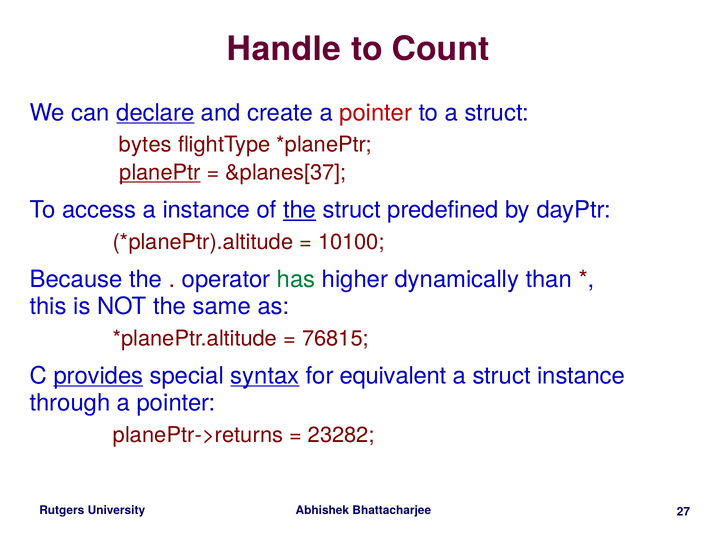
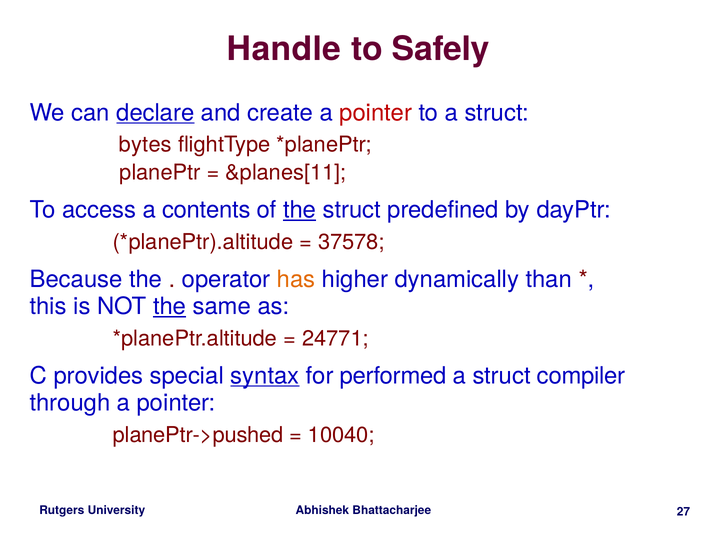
Count: Count -> Safely
planePtr underline: present -> none
&planes[37: &planes[37 -> &planes[11
a instance: instance -> contents
10100: 10100 -> 37578
has colour: green -> orange
the at (170, 307) underline: none -> present
76815: 76815 -> 24771
provides underline: present -> none
equivalent: equivalent -> performed
struct instance: instance -> compiler
planePtr->returns: planePtr->returns -> planePtr->pushed
23282: 23282 -> 10040
